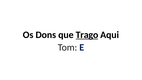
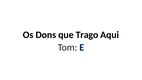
Trago underline: present -> none
